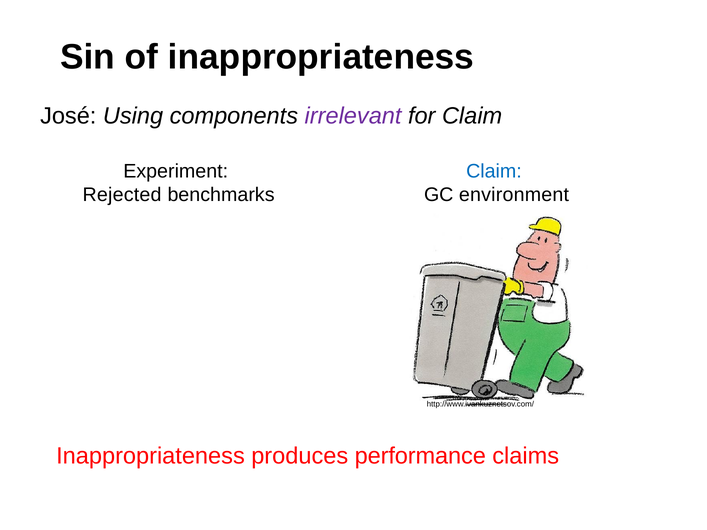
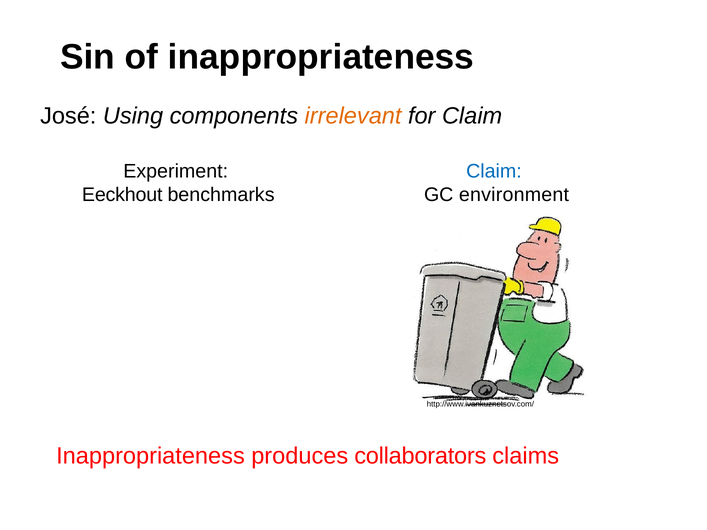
irrelevant colour: purple -> orange
Rejected: Rejected -> Eeckhout
performance: performance -> collaborators
